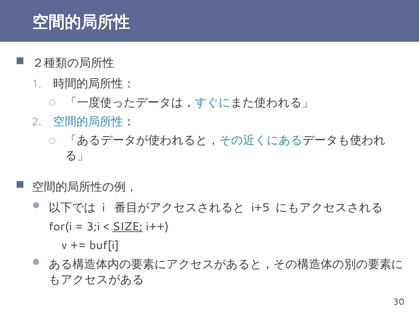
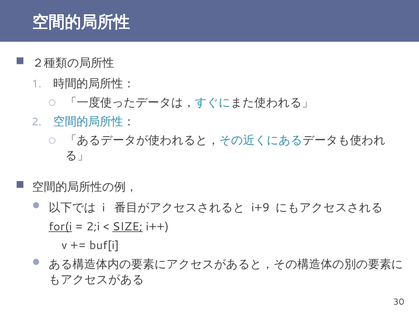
i+5: i+5 -> i+9
for(i underline: none -> present
3;i: 3;i -> 2;i
